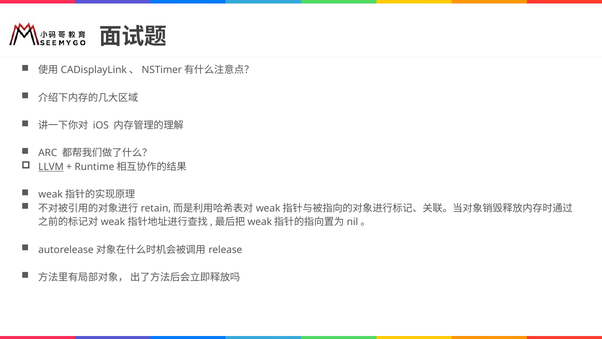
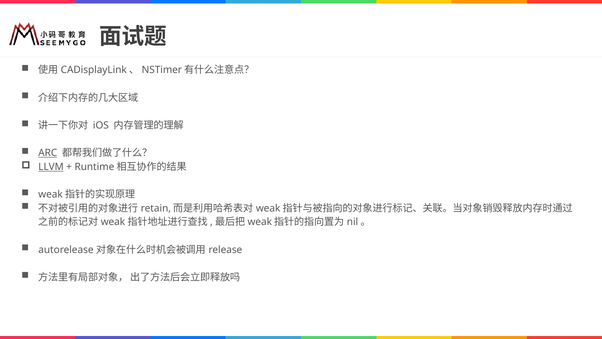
ARC underline: none -> present
